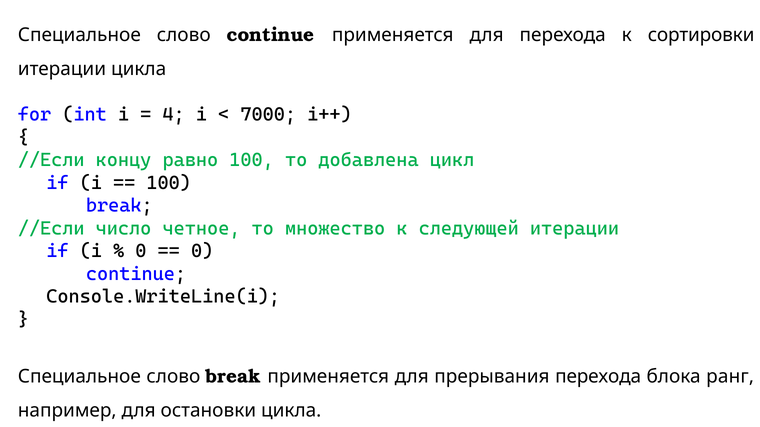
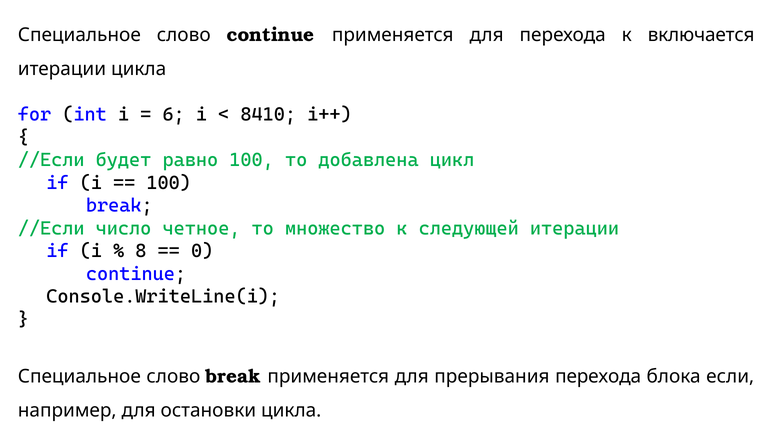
сортировки: сортировки -> включается
4: 4 -> 6
7000: 7000 -> 8410
концу: концу -> будет
0 at (141, 251): 0 -> 8
ранг: ранг -> если
